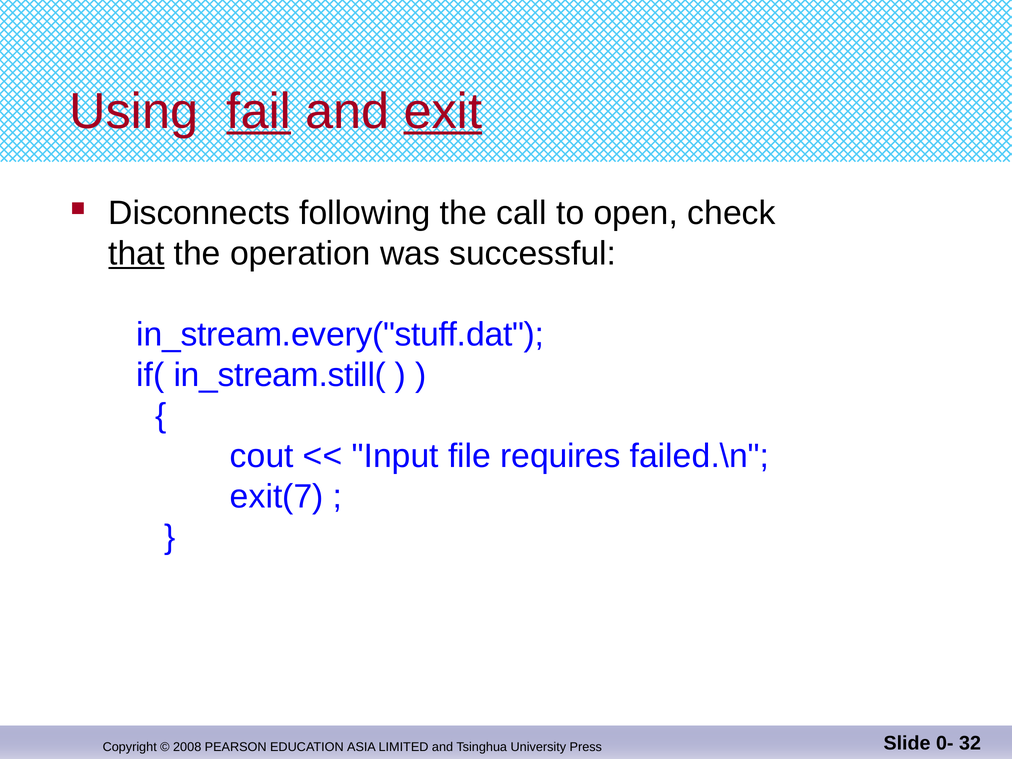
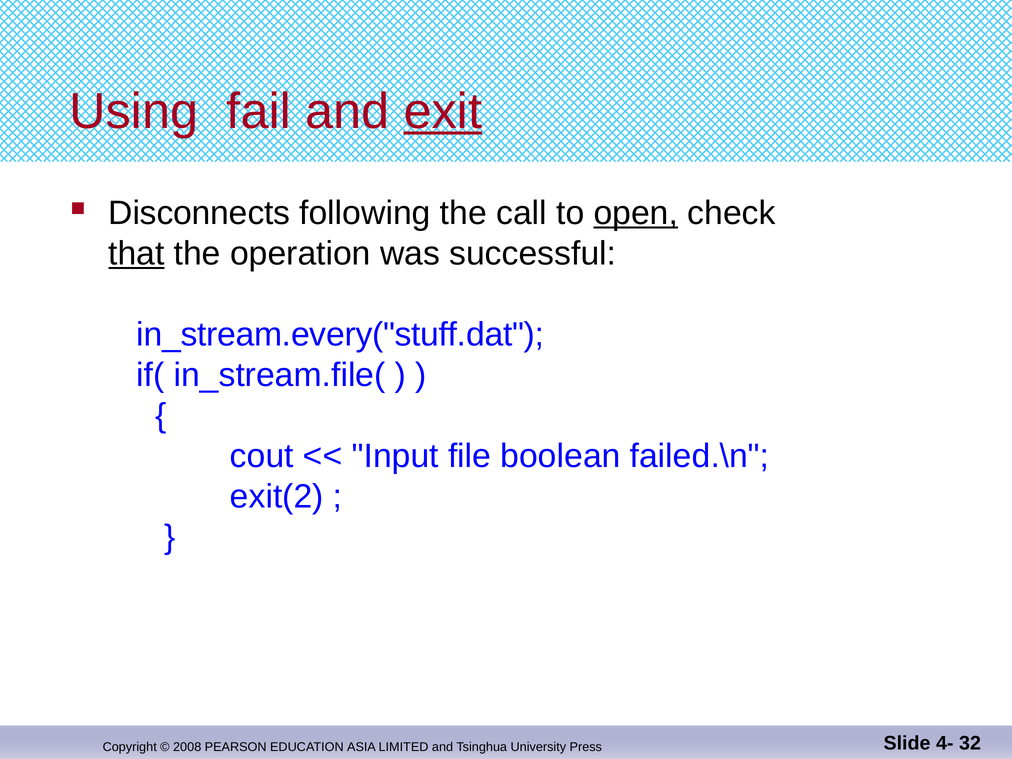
fail underline: present -> none
open underline: none -> present
in_stream.still(: in_stream.still( -> in_stream.file(
requires: requires -> boolean
exit(7: exit(7 -> exit(2
0-: 0- -> 4-
